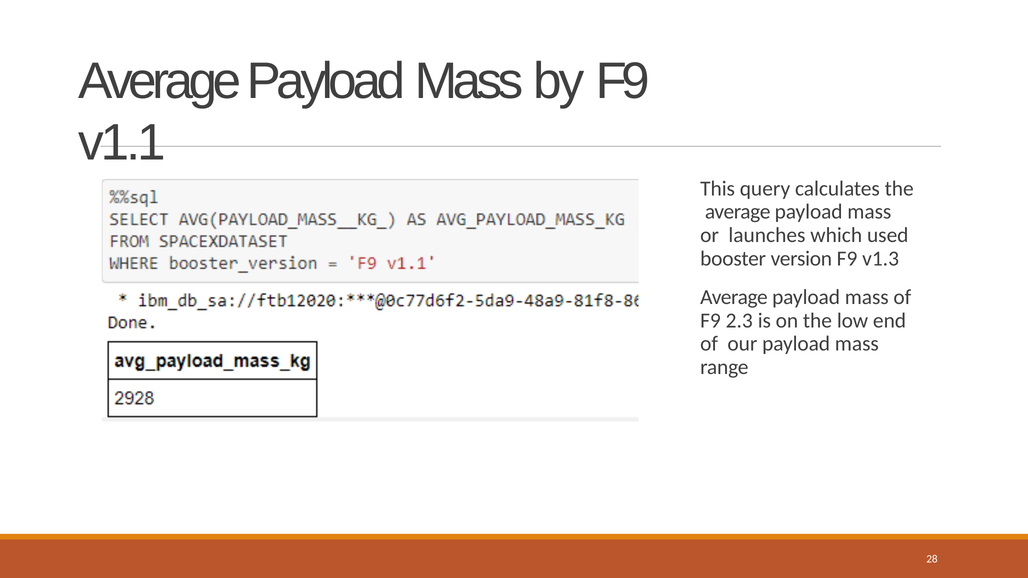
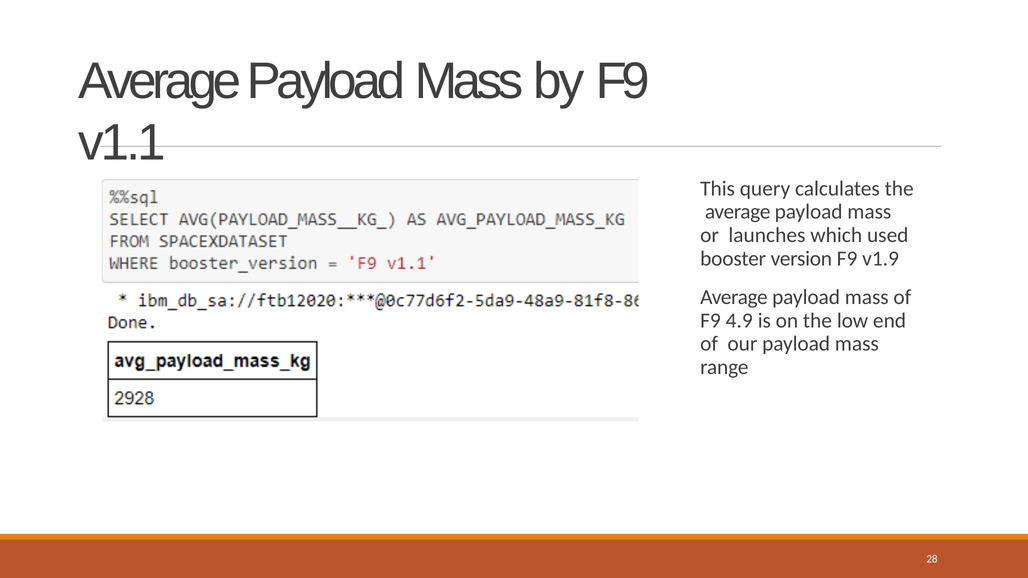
v1.3: v1.3 -> v1.9
2.3: 2.3 -> 4.9
